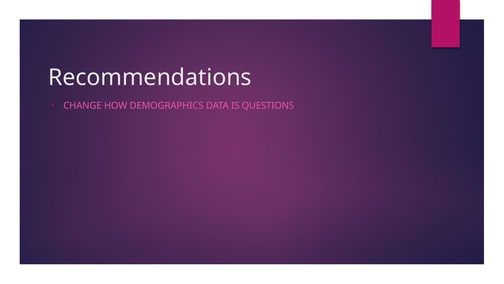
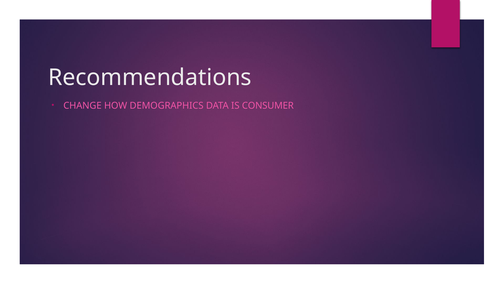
QUESTIONS: QUESTIONS -> CONSUMER
